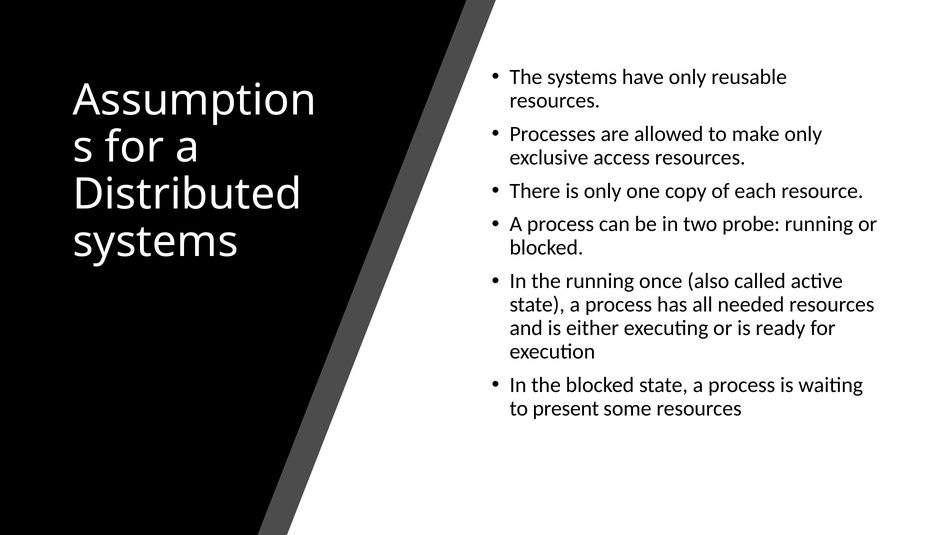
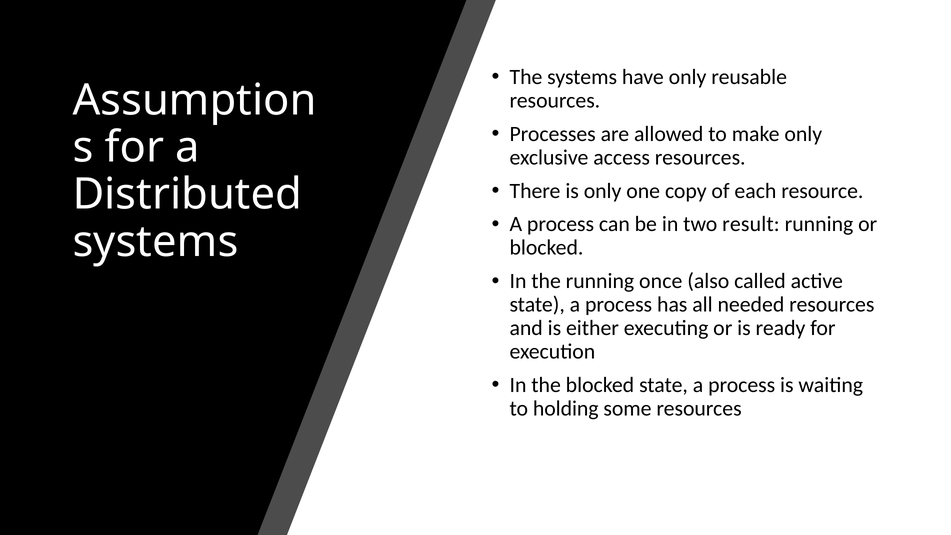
probe: probe -> result
present: present -> holding
